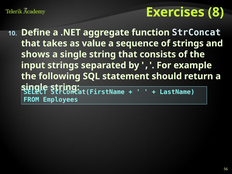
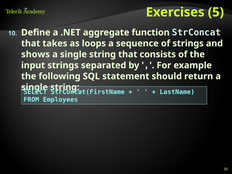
8: 8 -> 5
value: value -> loops
